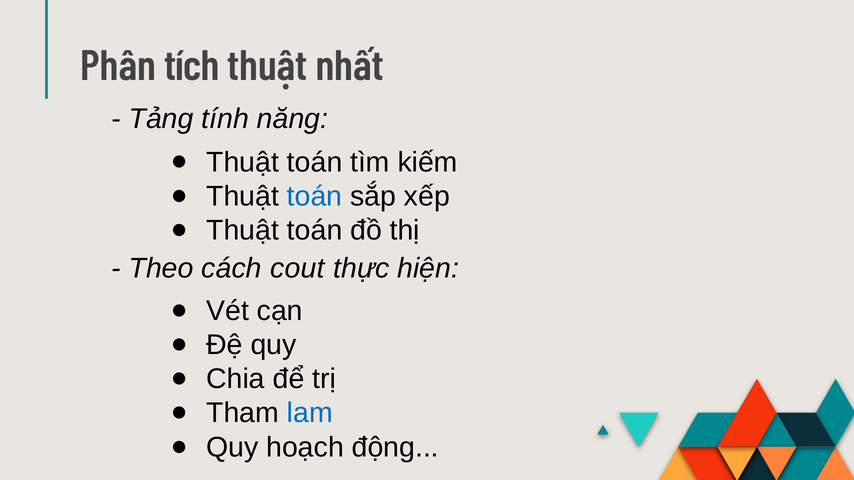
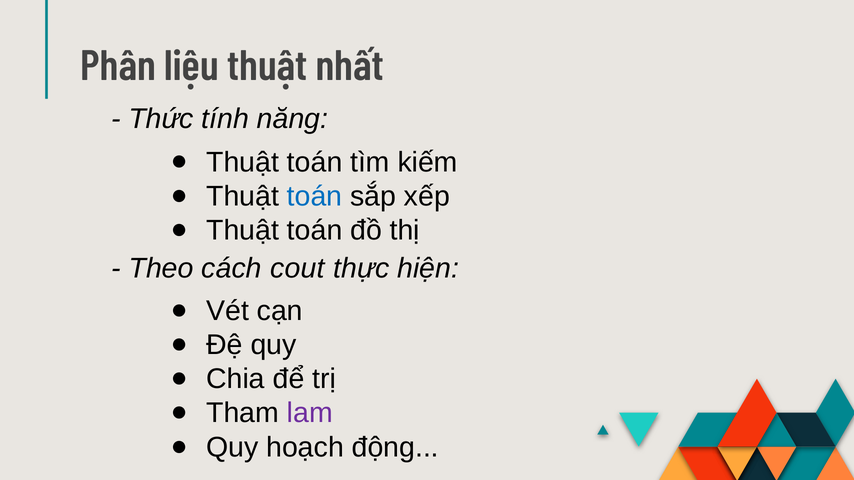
tích: tích -> liệu
Tảng: Tảng -> Thức
lam colour: blue -> purple
